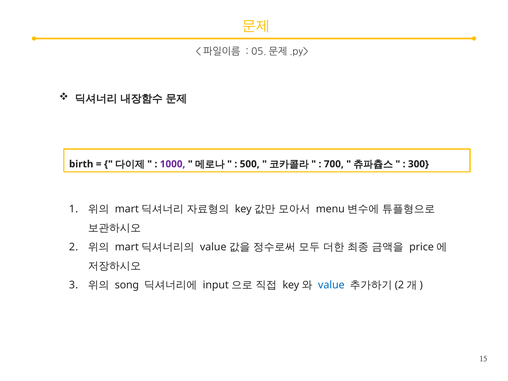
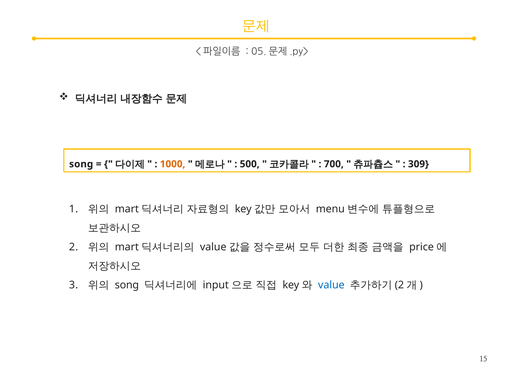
birth at (81, 164): birth -> song
1000 colour: purple -> orange
300: 300 -> 309
